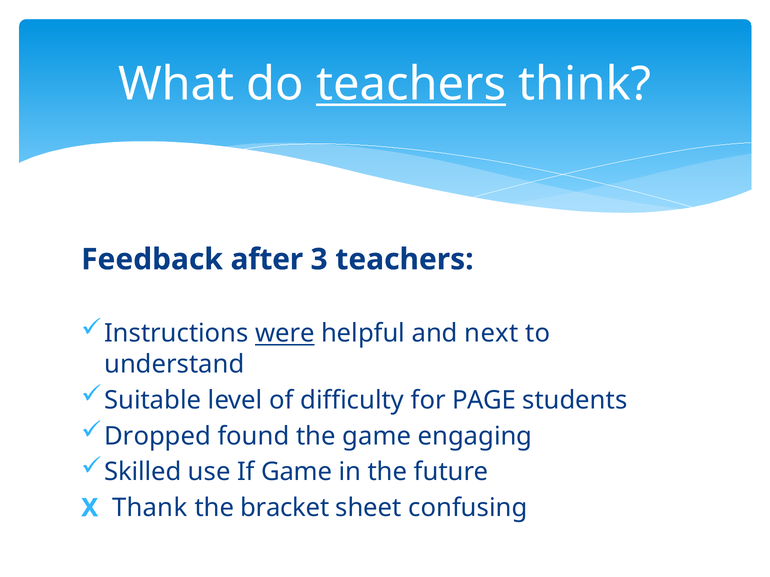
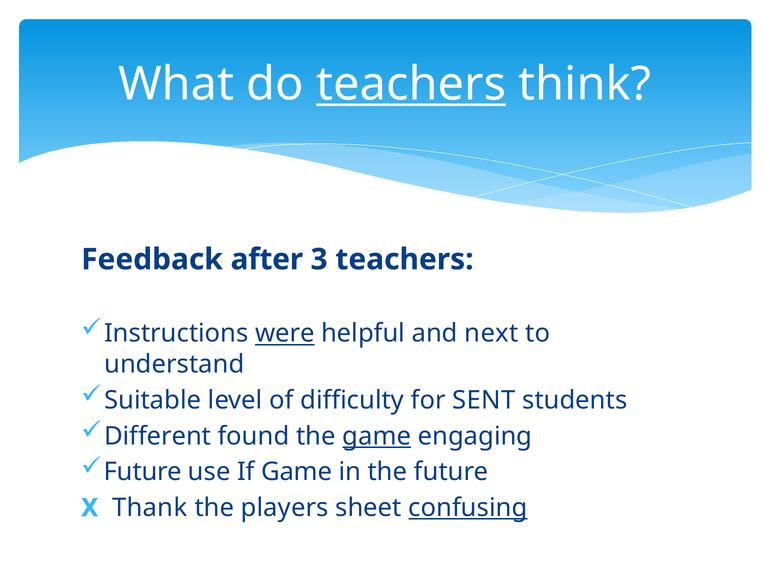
PAGE: PAGE -> SENT
Dropped: Dropped -> Different
game at (377, 436) underline: none -> present
Skilled at (143, 472): Skilled -> Future
bracket: bracket -> players
confusing underline: none -> present
